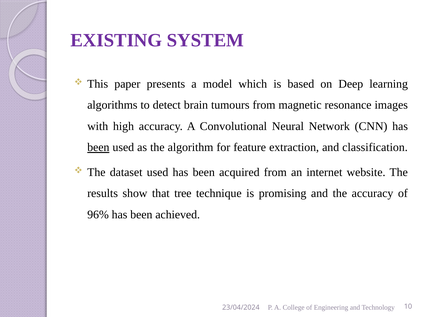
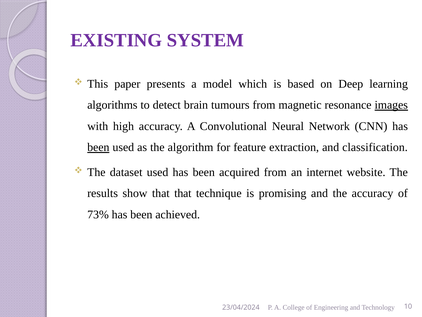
images underline: none -> present
that tree: tree -> that
96%: 96% -> 73%
